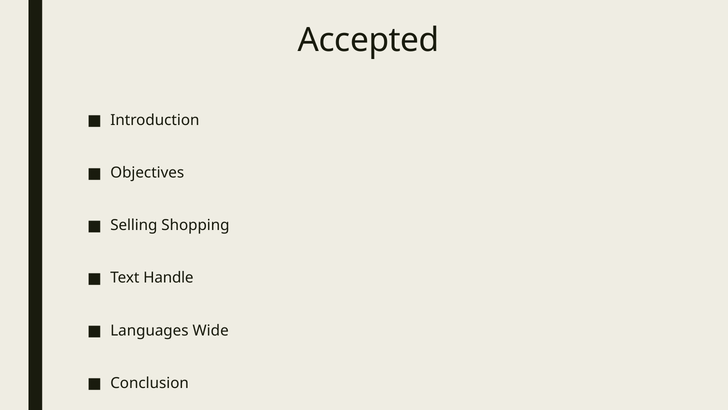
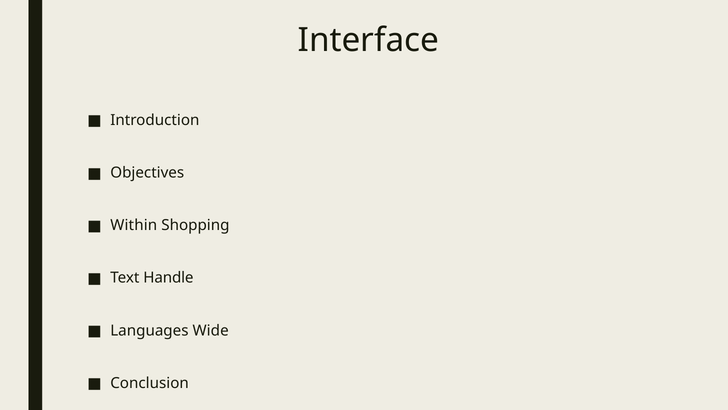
Accepted: Accepted -> Interface
Selling: Selling -> Within
